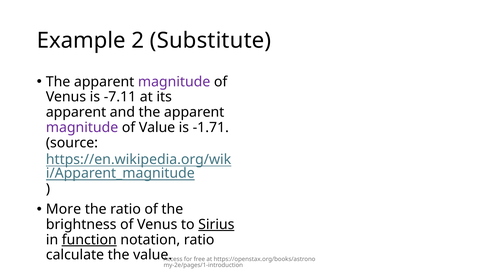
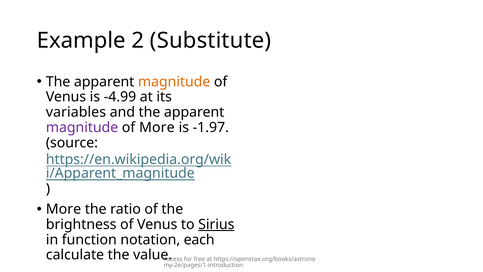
magnitude at (174, 82) colour: purple -> orange
-7.11: -7.11 -> -4.99
apparent at (76, 112): apparent -> variables
of Value: Value -> More
-1.71: -1.71 -> -1.97
function underline: present -> none
notation ratio: ratio -> each
